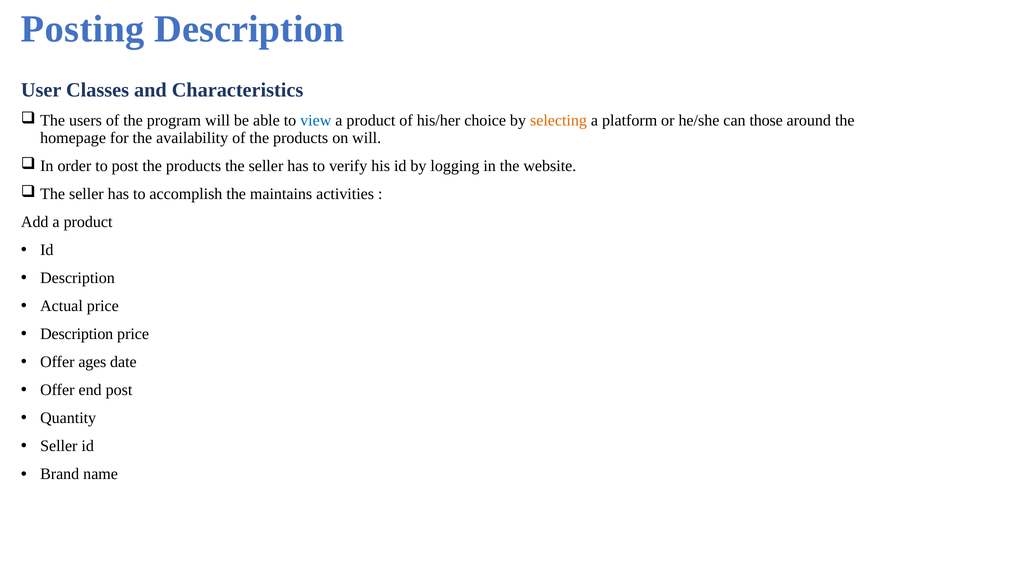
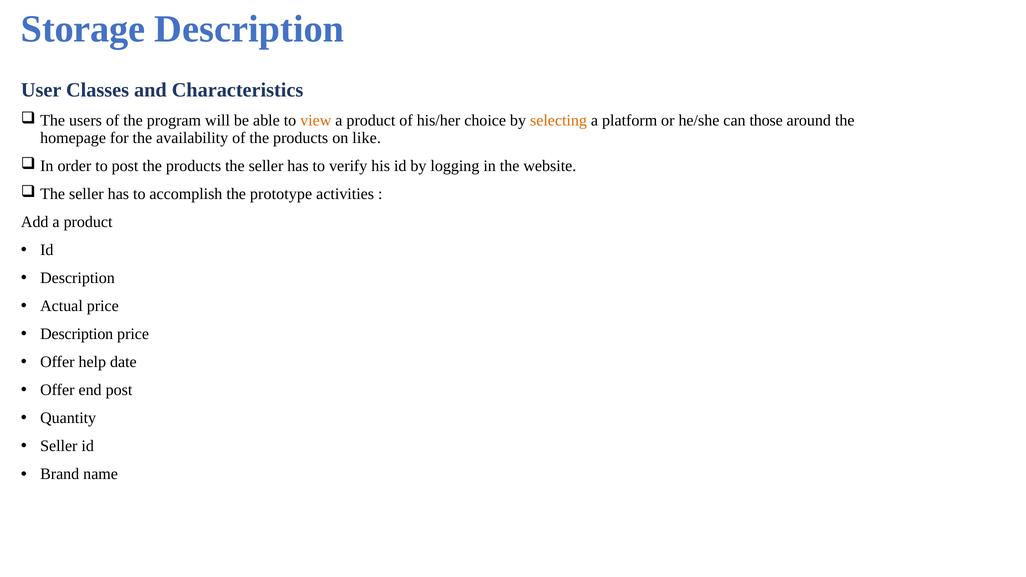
Posting: Posting -> Storage
view colour: blue -> orange
on will: will -> like
maintains: maintains -> prototype
ages: ages -> help
